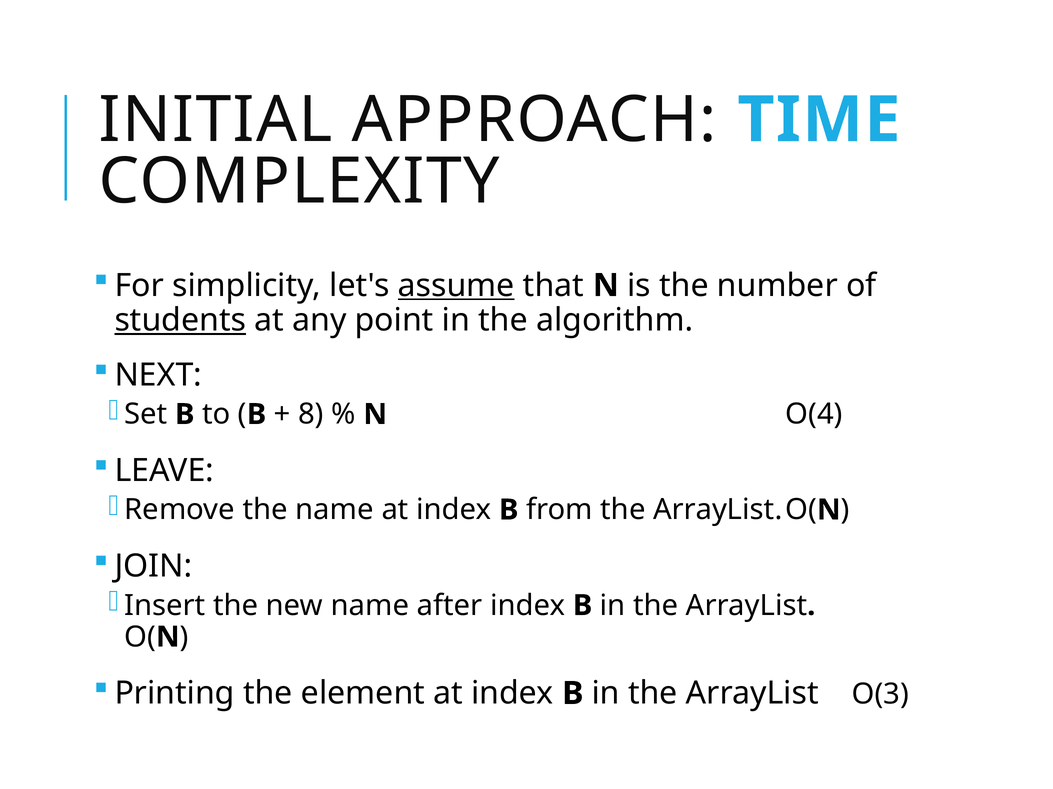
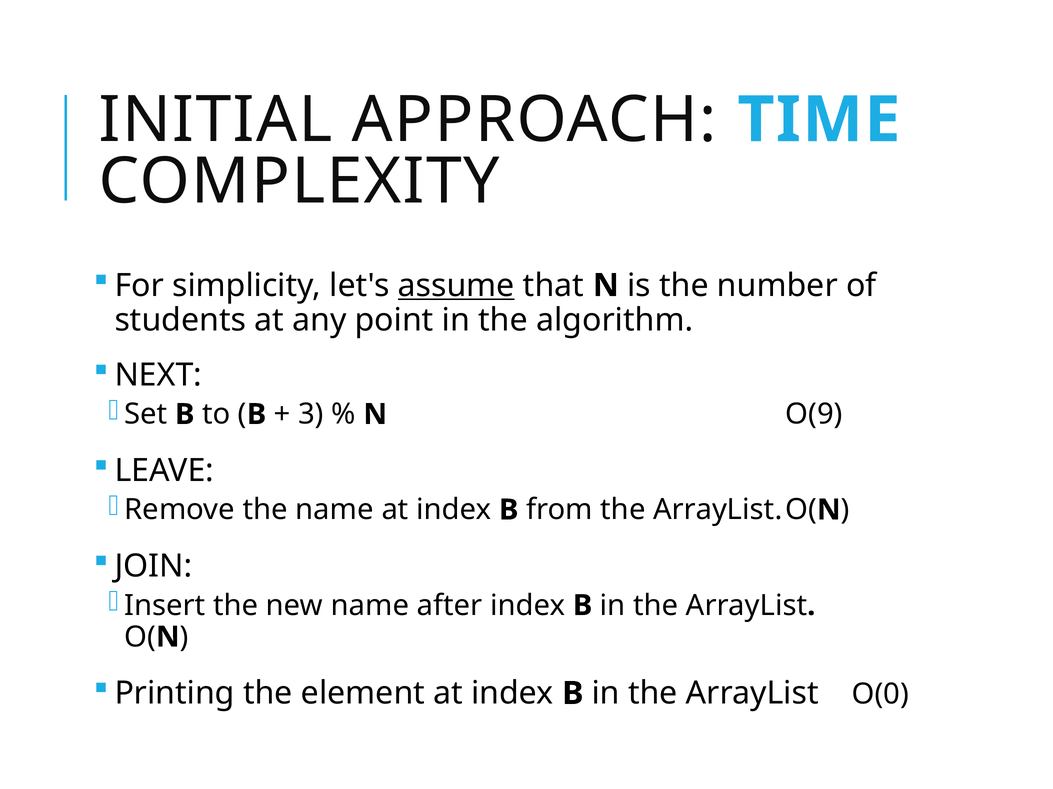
students underline: present -> none
8: 8 -> 3
O(4: O(4 -> O(9
O(3: O(3 -> O(0
